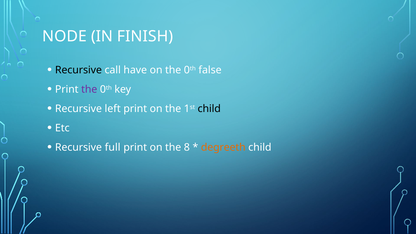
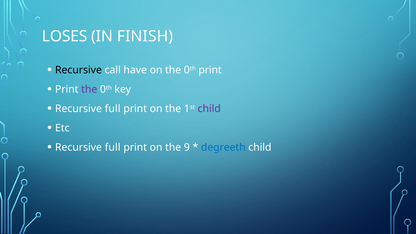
NODE: NODE -> LOSES
0th false: false -> print
left at (113, 109): left -> full
child at (209, 109) colour: black -> purple
8: 8 -> 9
degreeth colour: orange -> blue
